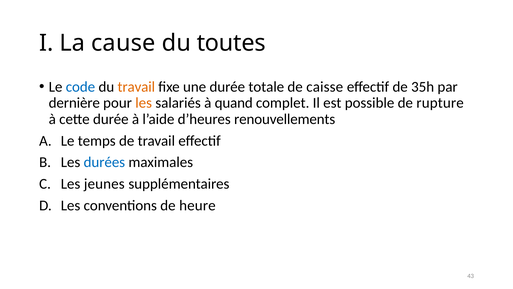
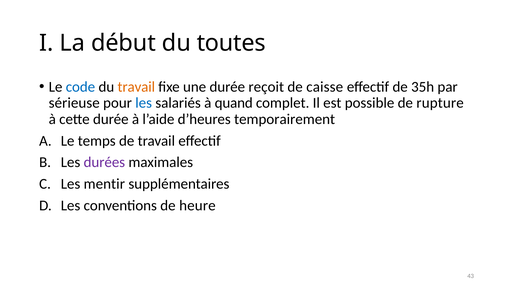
cause: cause -> début
totale: totale -> reçoit
dernière: dernière -> sérieuse
les at (144, 103) colour: orange -> blue
renouvellements: renouvellements -> temporairement
durées colour: blue -> purple
jeunes: jeunes -> mentir
